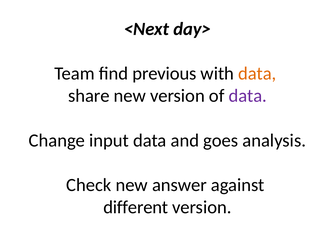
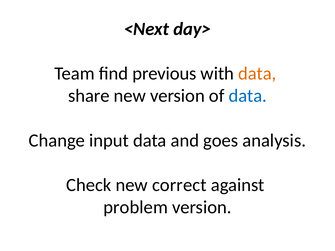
data at (248, 96) colour: purple -> blue
answer: answer -> correct
different: different -> problem
